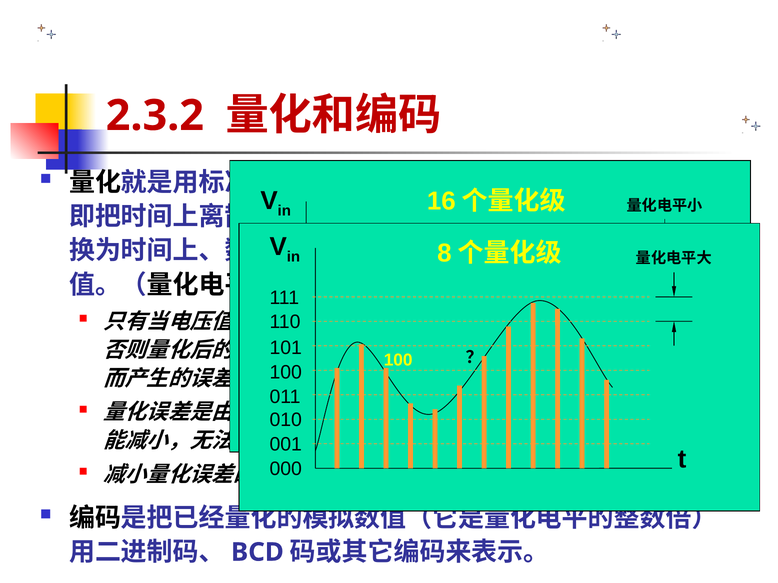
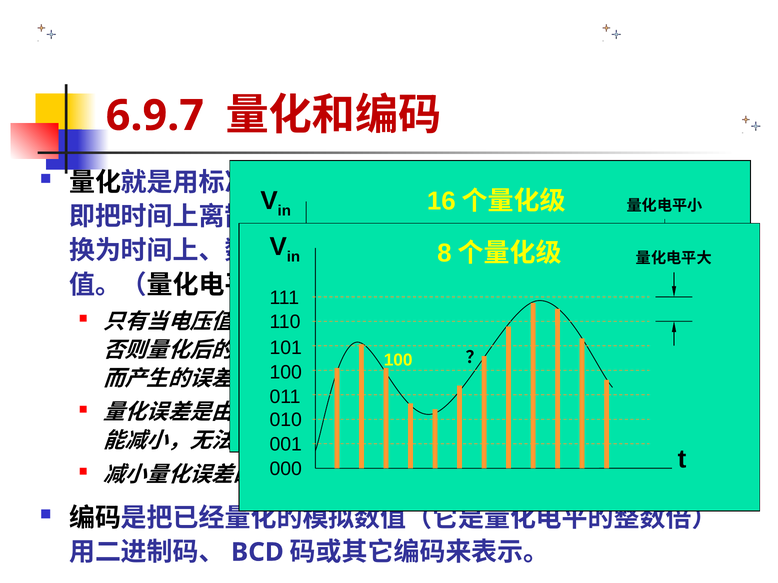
2.3.2: 2.3.2 -> 6.9.7
